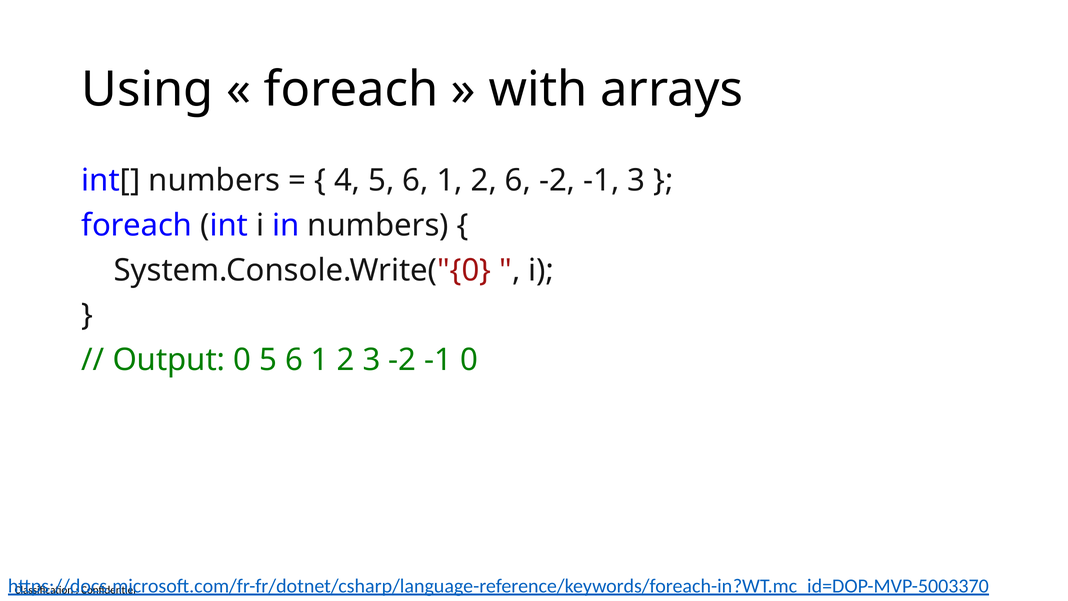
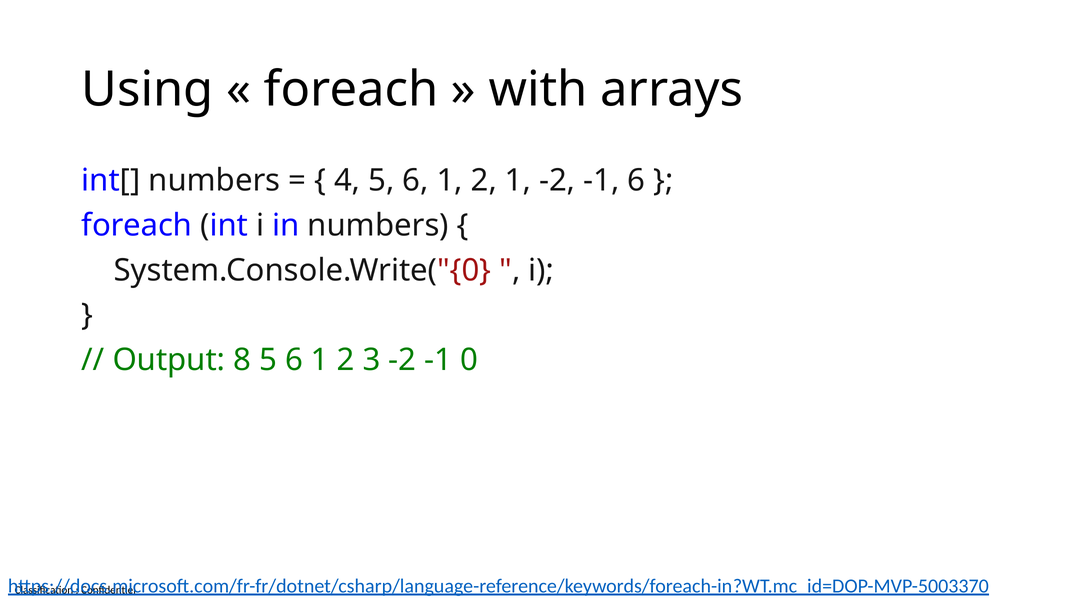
2 6: 6 -> 1
-1 3: 3 -> 6
Output 0: 0 -> 8
